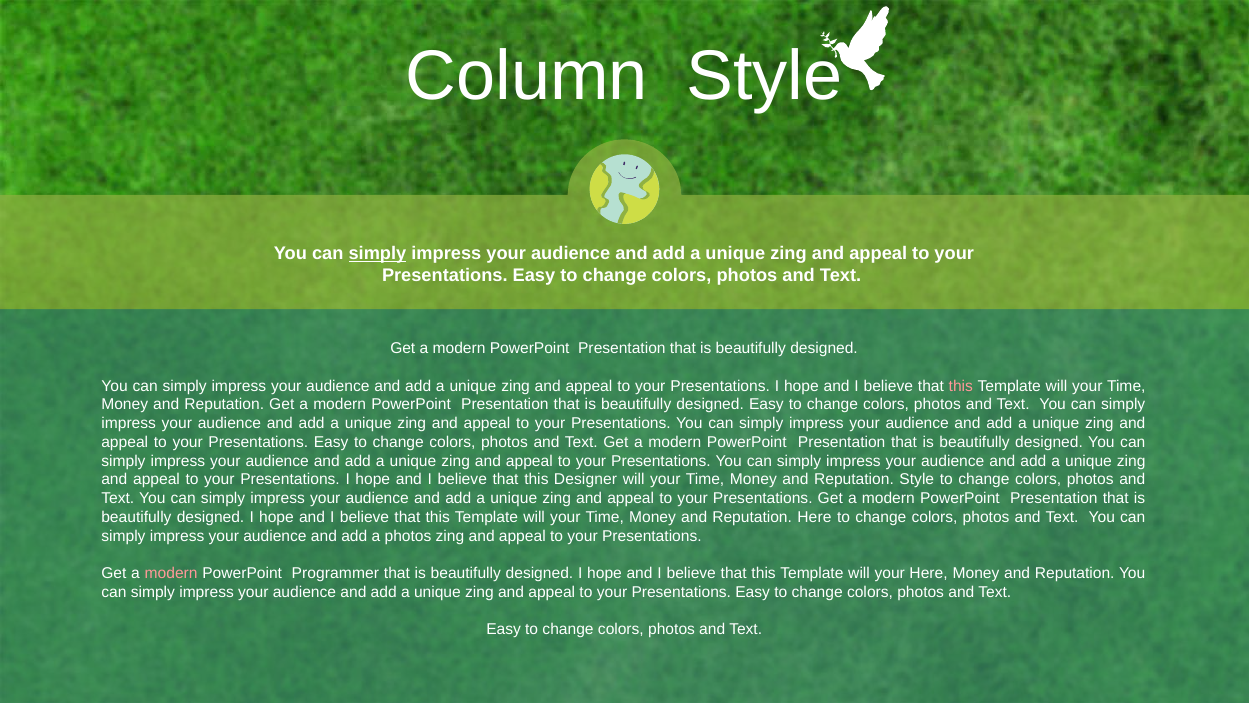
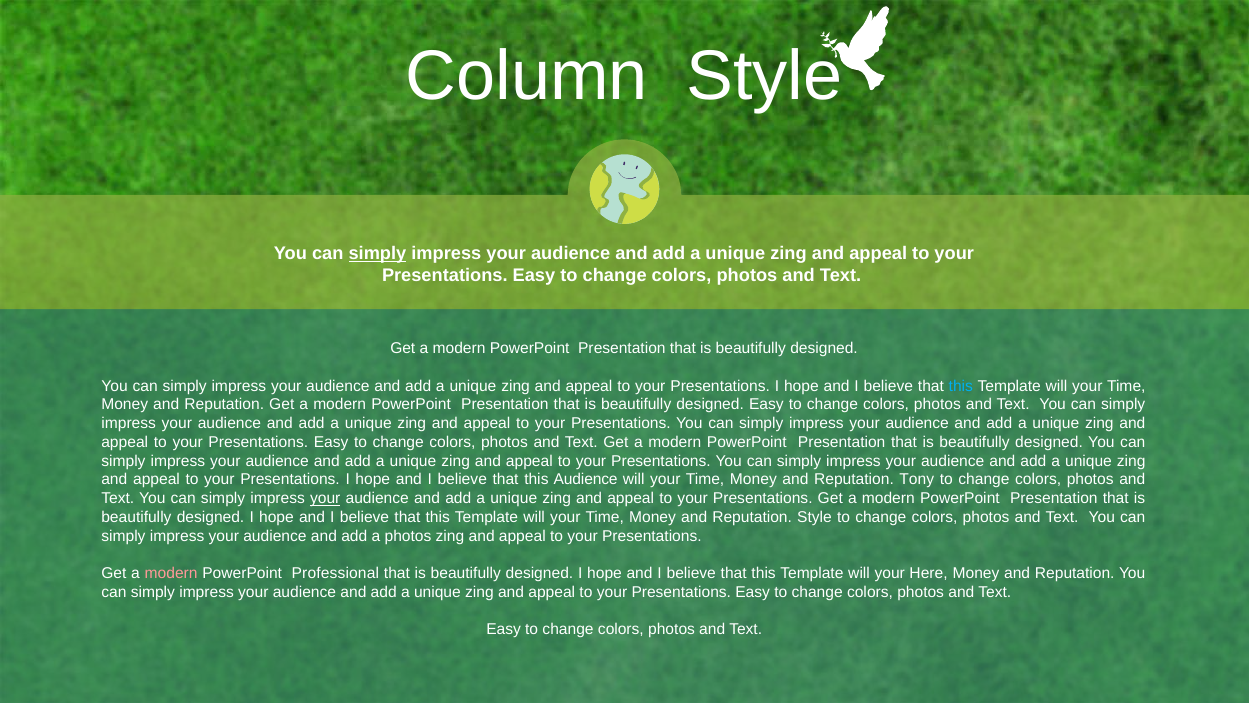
this at (961, 386) colour: pink -> light blue
this Designer: Designer -> Audience
Reputation Style: Style -> Tony
your at (325, 498) underline: none -> present
Reputation Here: Here -> Style
Programmer: Programmer -> Professional
